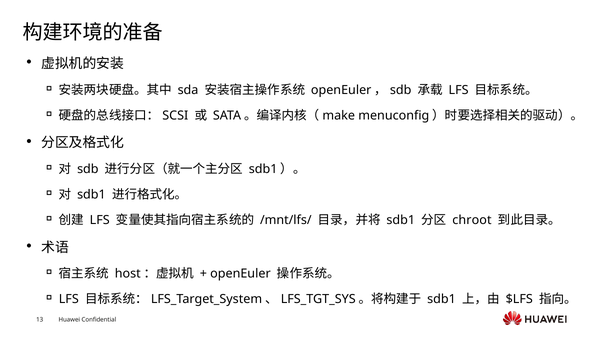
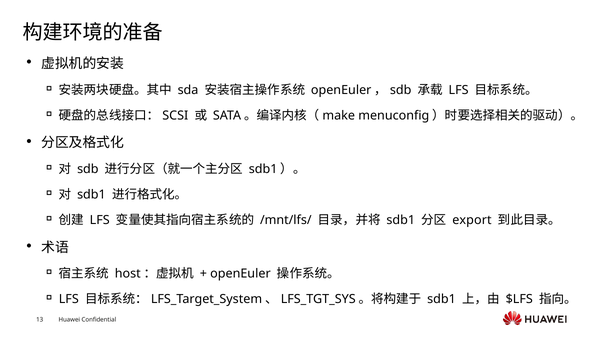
chroot: chroot -> export
